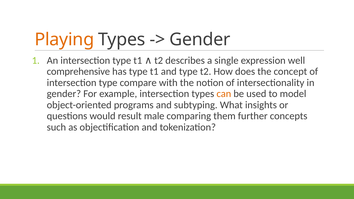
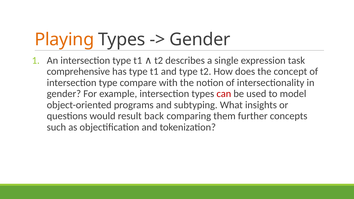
well: well -> task
can colour: orange -> red
male: male -> back
